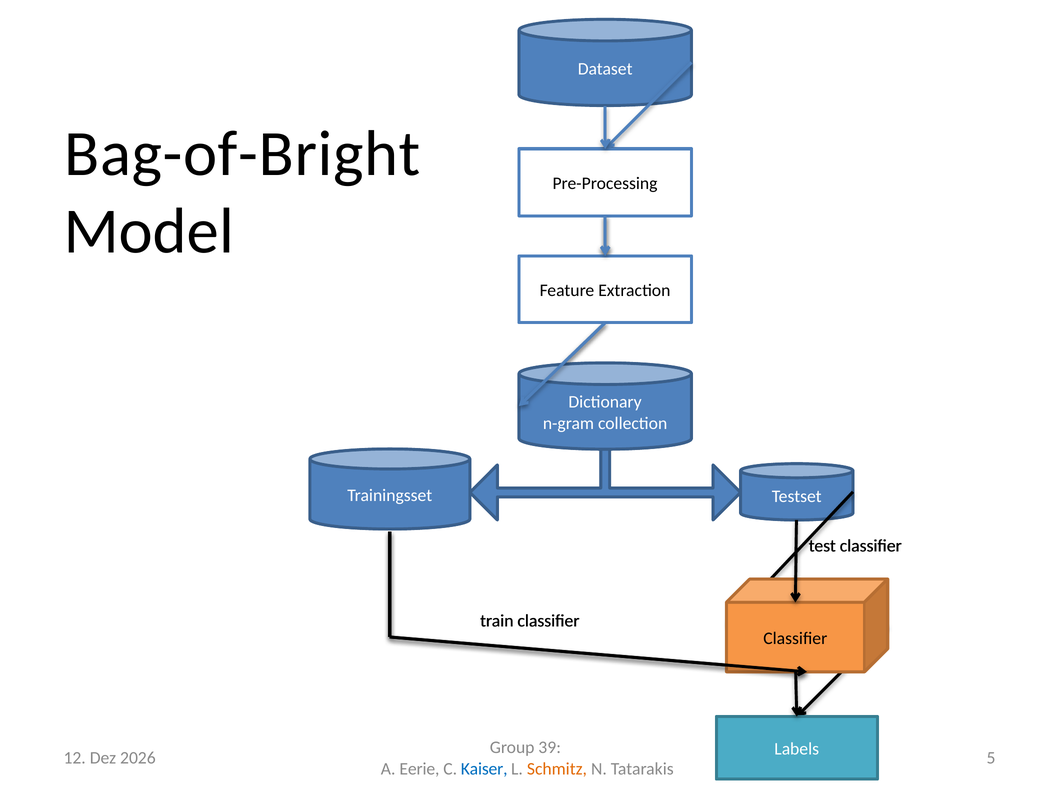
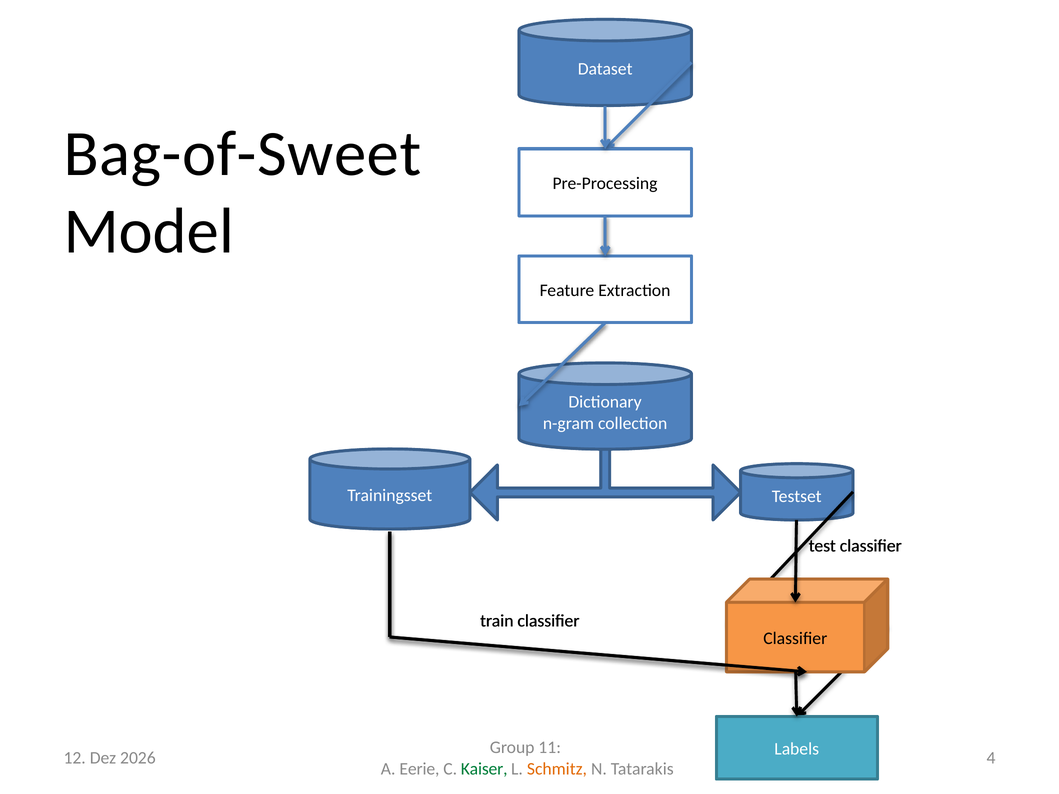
Bag-of-Bright: Bag-of-Bright -> Bag-of-Sweet
39: 39 -> 11
5: 5 -> 4
Kaiser colour: blue -> green
